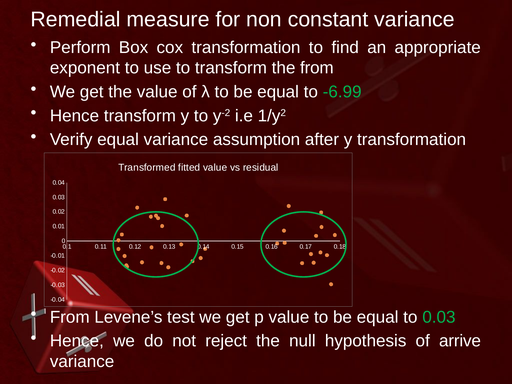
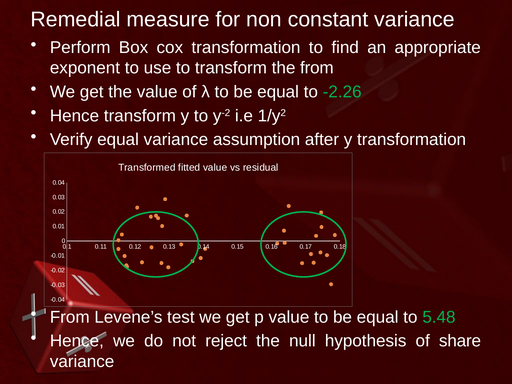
-6.99: -6.99 -> -2.26
to 0.03: 0.03 -> 5.48
arrive: arrive -> share
